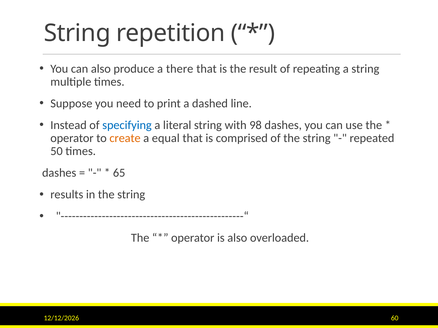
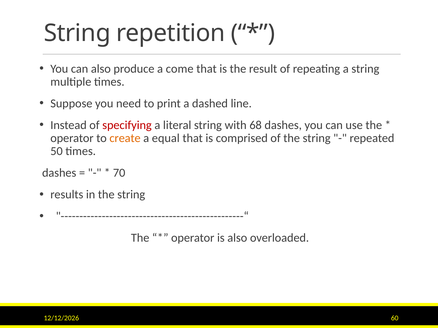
there: there -> come
specifying colour: blue -> red
98: 98 -> 68
65: 65 -> 70
